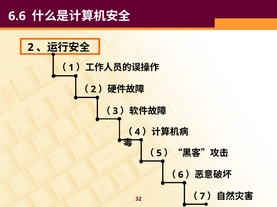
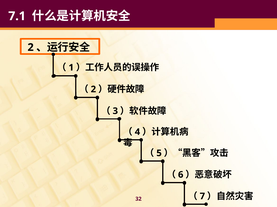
6.6: 6.6 -> 7.1
